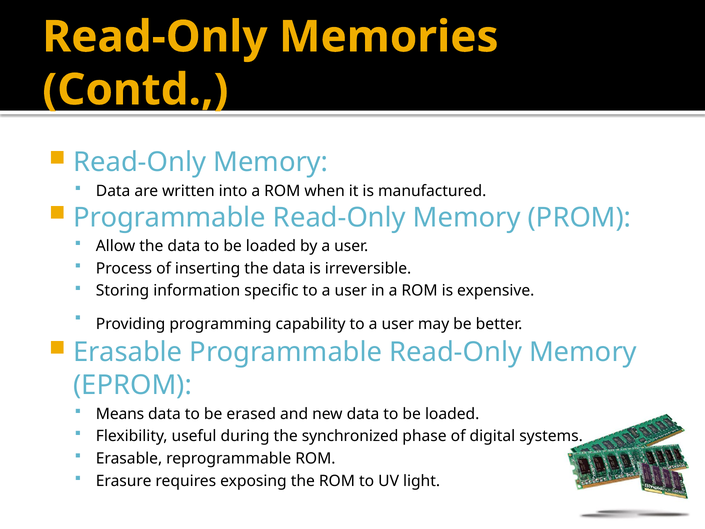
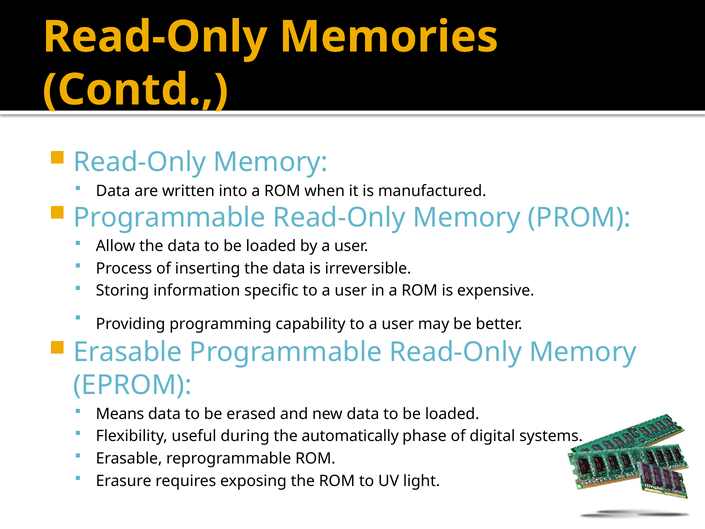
synchronized: synchronized -> automatically
